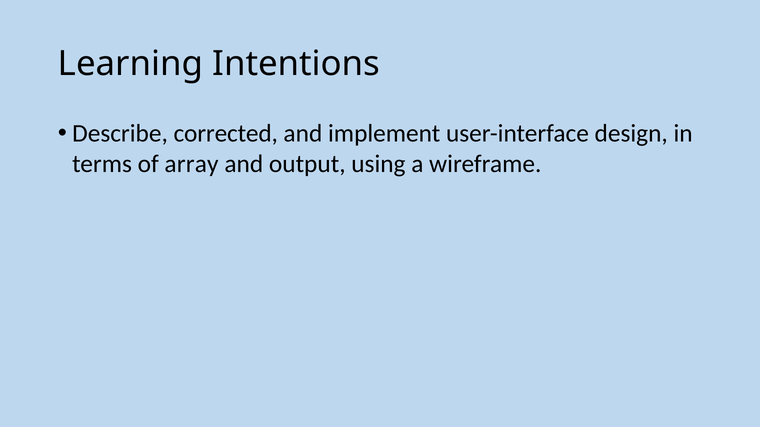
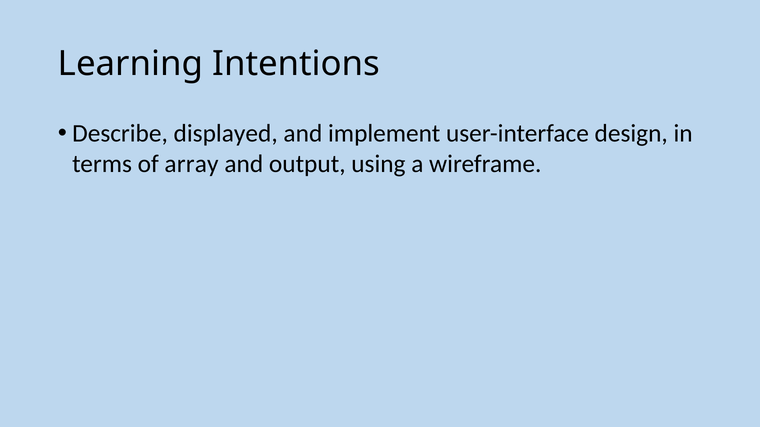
corrected: corrected -> displayed
